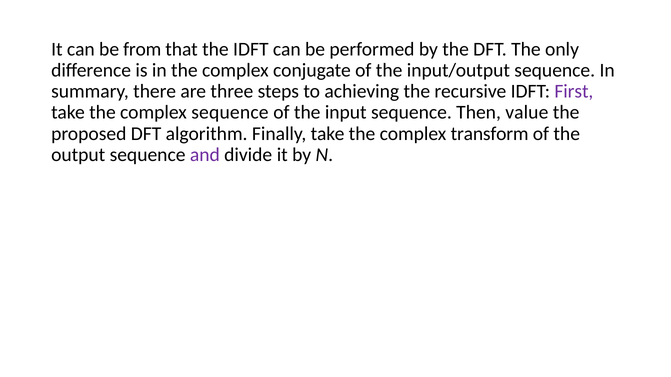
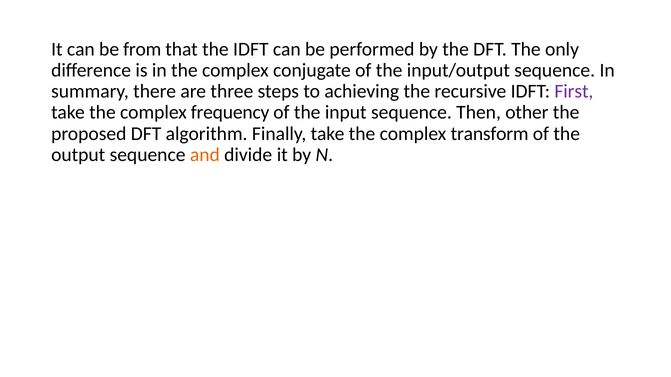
complex sequence: sequence -> frequency
value: value -> other
and colour: purple -> orange
